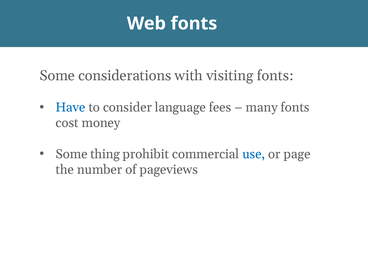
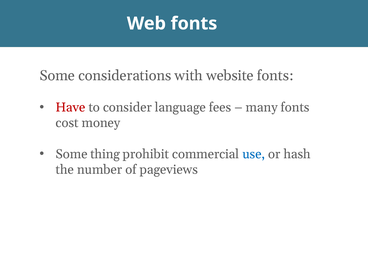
visiting: visiting -> website
Have colour: blue -> red
page: page -> hash
